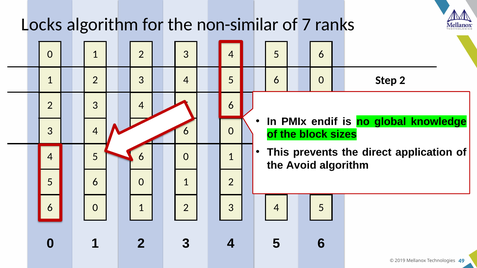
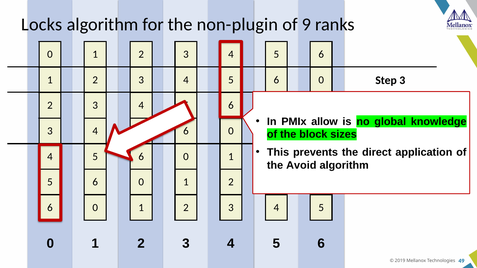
non-similar: non-similar -> non-plugin
7: 7 -> 9
2 at (402, 80): 2 -> 3
endif: endif -> allow
